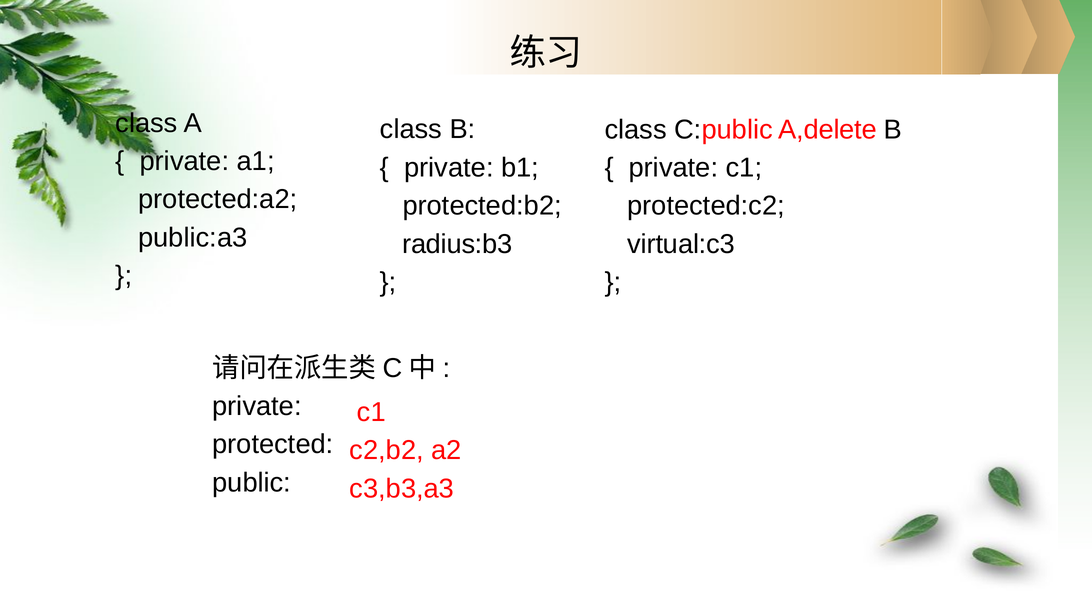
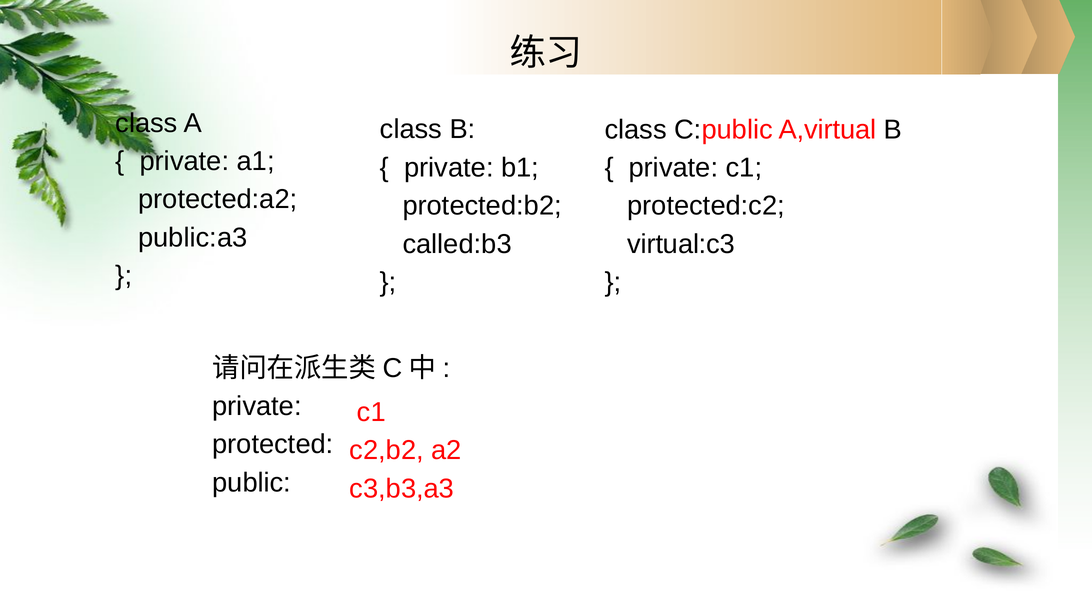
A,delete: A,delete -> A,virtual
radius:b3: radius:b3 -> called:b3
